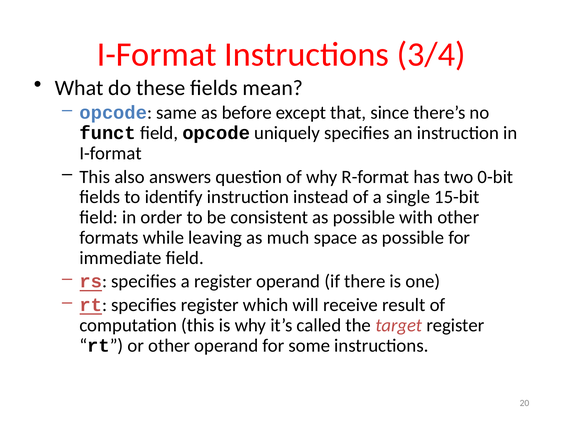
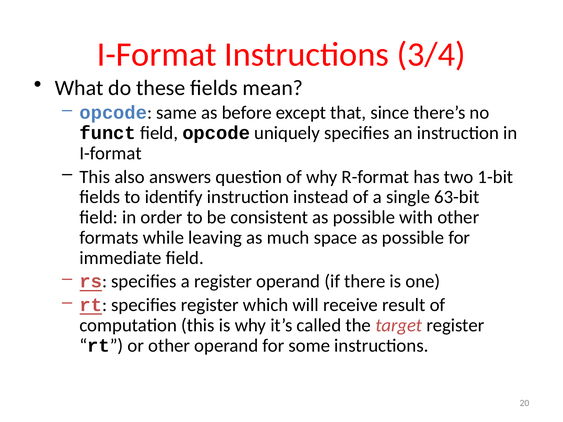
0-bit: 0-bit -> 1-bit
15-bit: 15-bit -> 63-bit
